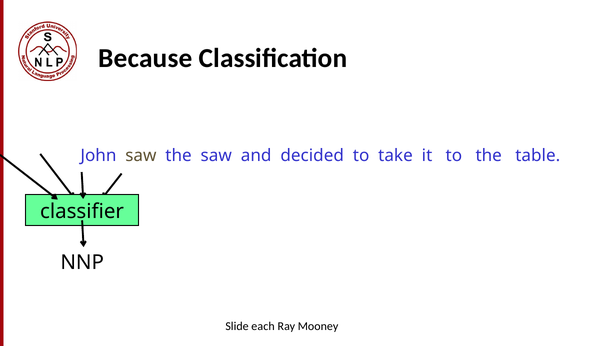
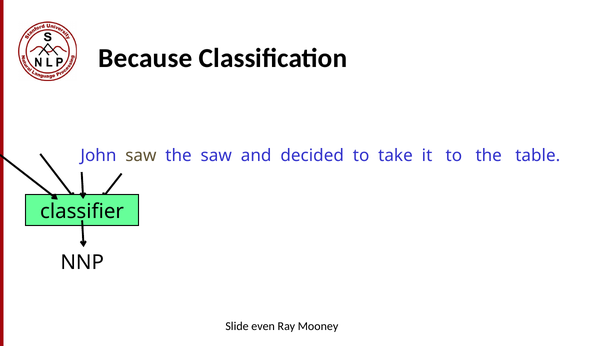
each: each -> even
